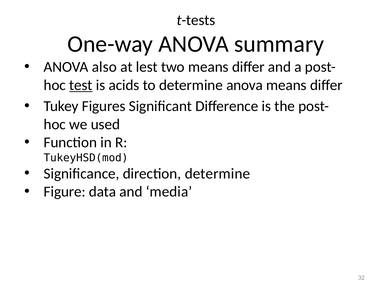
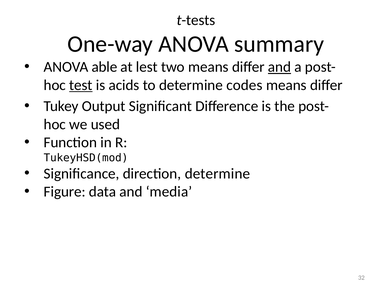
also: also -> able
and at (279, 67) underline: none -> present
determine anova: anova -> codes
Figures: Figures -> Output
